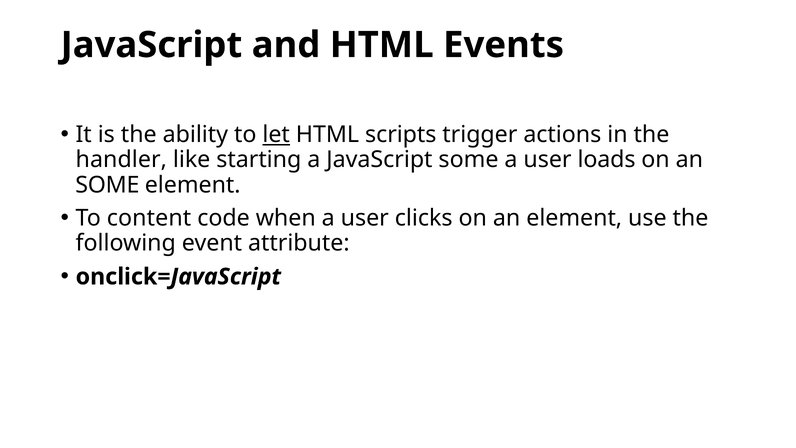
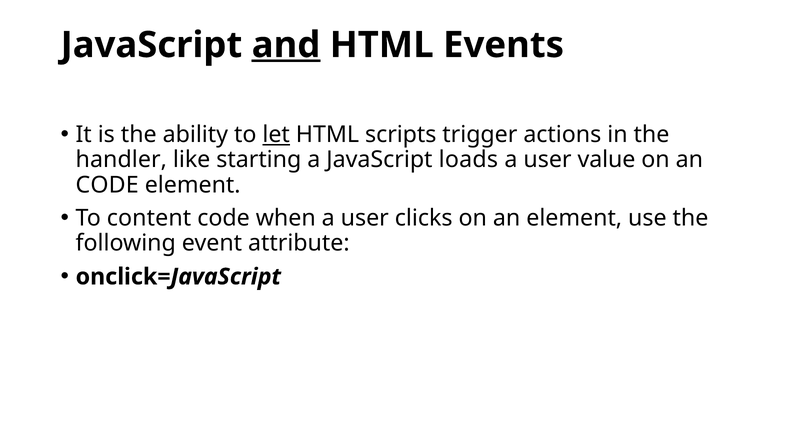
and underline: none -> present
JavaScript some: some -> loads
loads: loads -> value
SOME at (107, 185): SOME -> CODE
